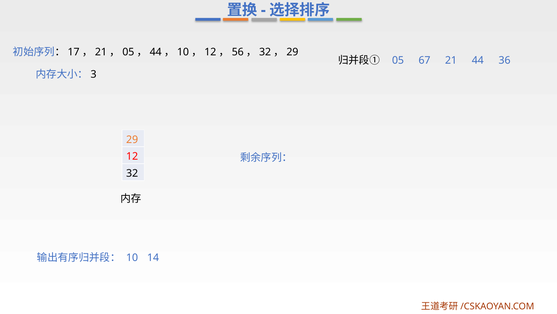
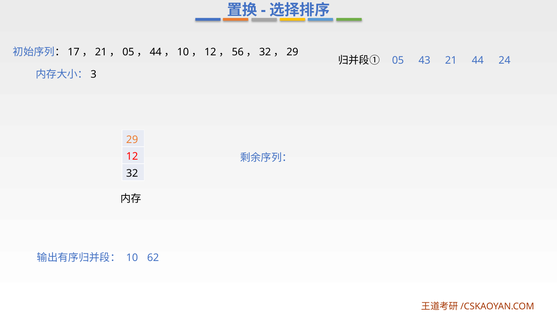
67: 67 -> 43
36: 36 -> 24
14: 14 -> 62
